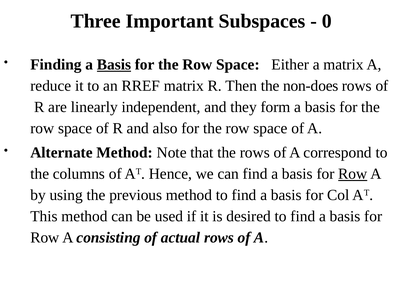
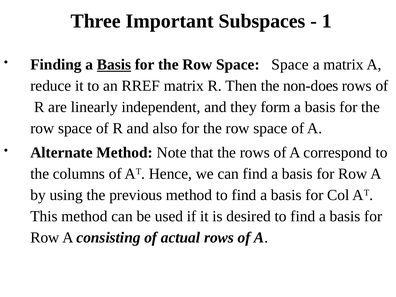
0: 0 -> 1
Space Either: Either -> Space
Row at (353, 174) underline: present -> none
